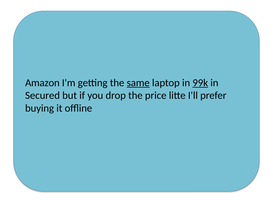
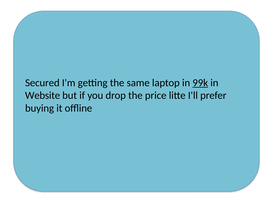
Amazon: Amazon -> Secured
same underline: present -> none
Secured: Secured -> Website
